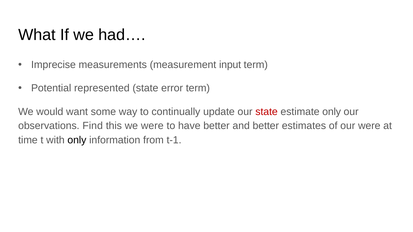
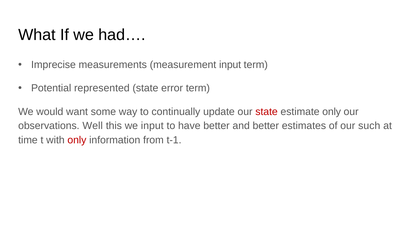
Find: Find -> Well
we were: were -> input
our were: were -> such
only at (77, 140) colour: black -> red
